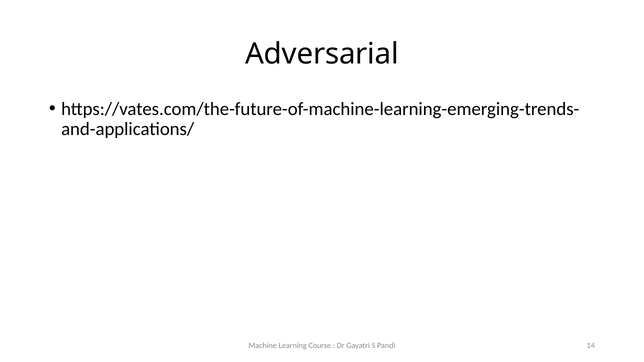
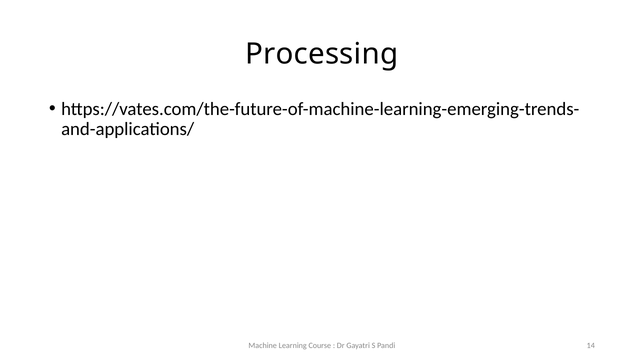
Adversarial: Adversarial -> Processing
